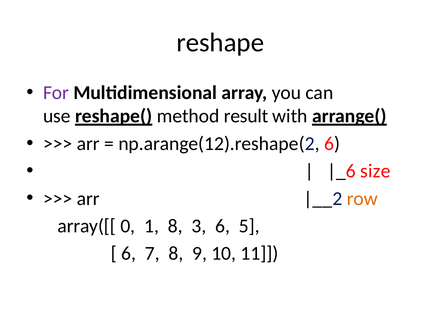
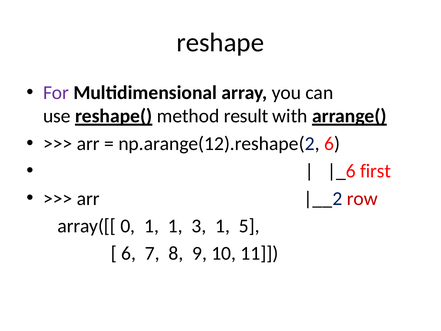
size: size -> first
row colour: orange -> red
1 8: 8 -> 1
3 6: 6 -> 1
